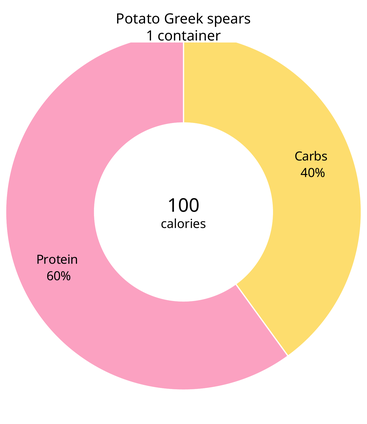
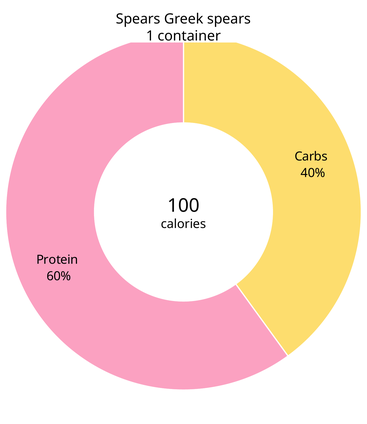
Potato at (138, 19): Potato -> Spears
